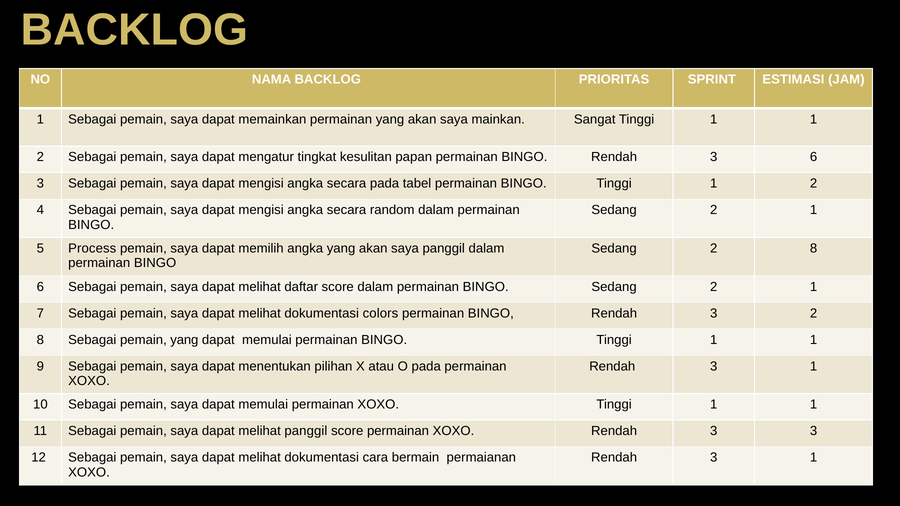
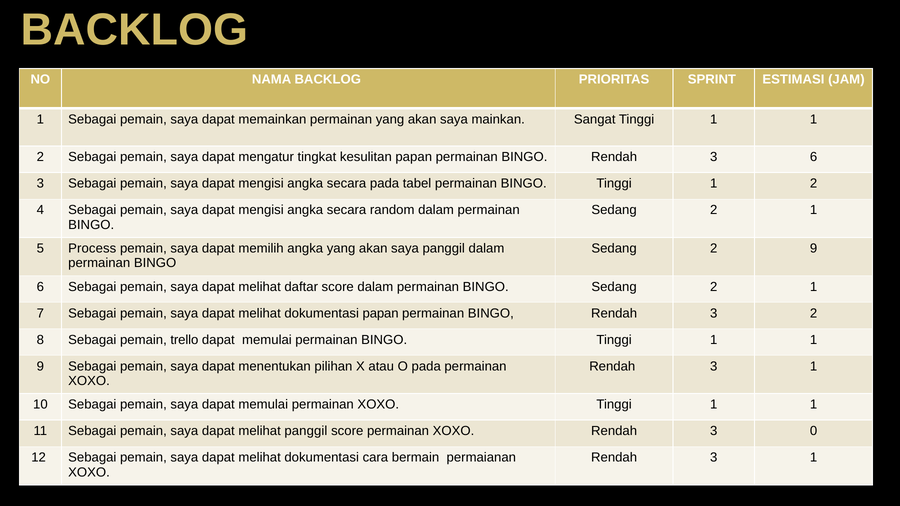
Sedang 2 8: 8 -> 9
dokumentasi colors: colors -> papan
pemain yang: yang -> trello
3 3: 3 -> 0
